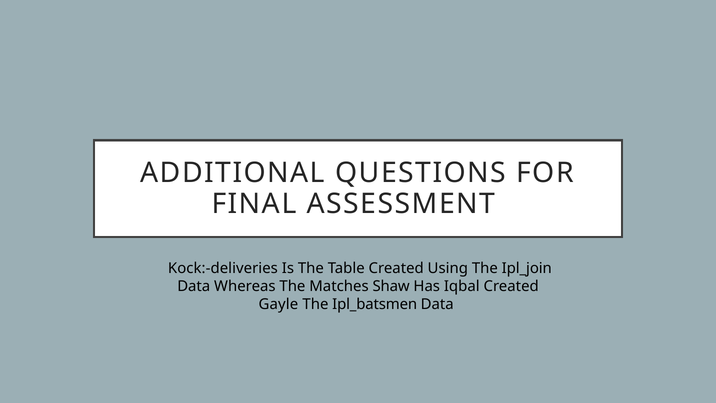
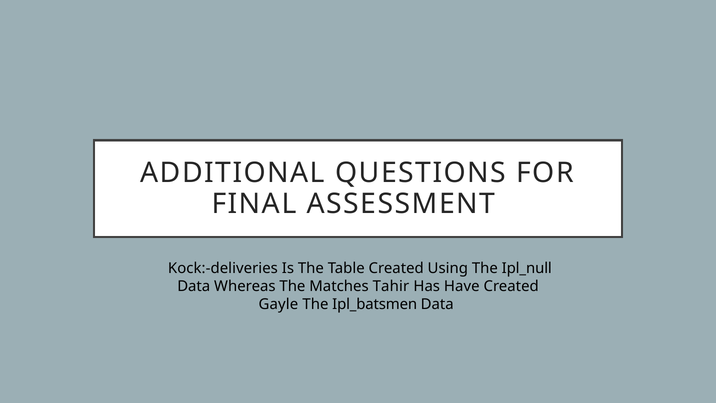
Ipl_join: Ipl_join -> Ipl_null
Shaw: Shaw -> Tahir
Iqbal: Iqbal -> Have
